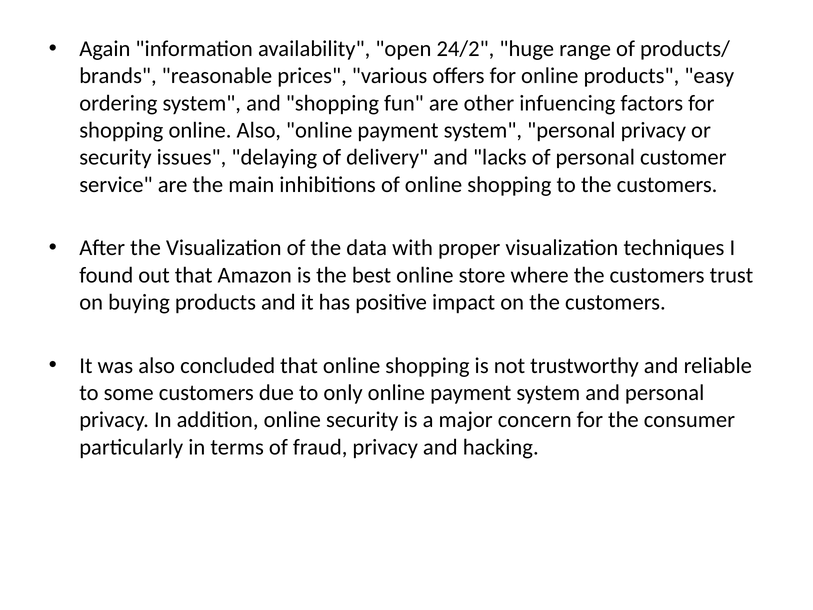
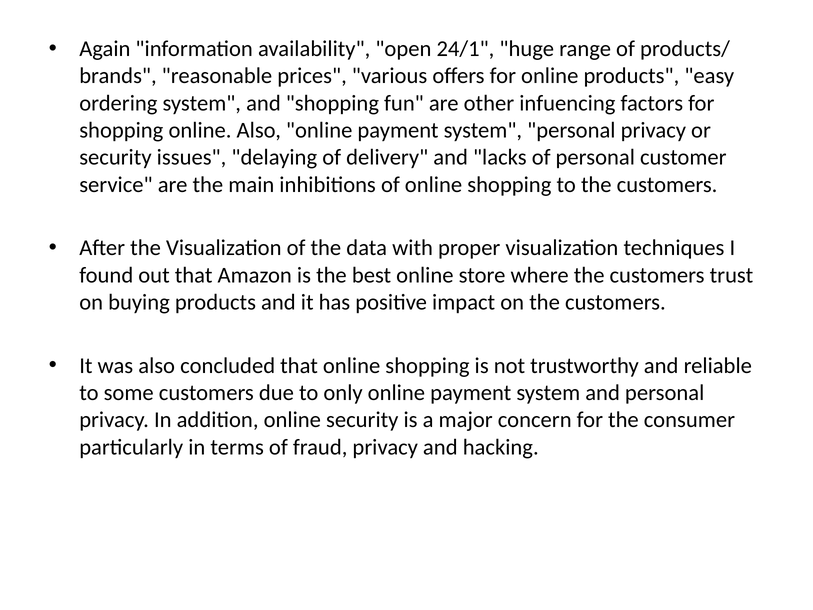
24/2: 24/2 -> 24/1
